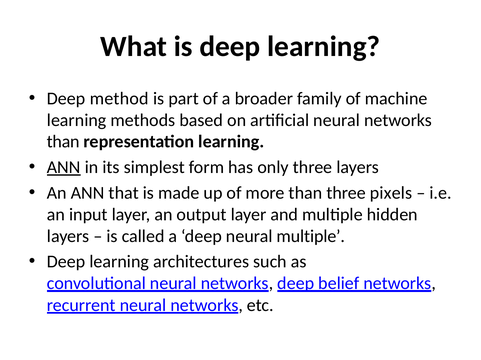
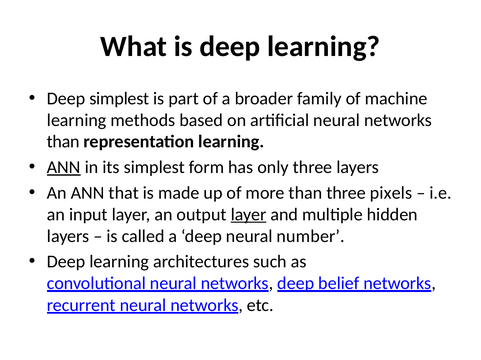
Deep method: method -> simplest
layer at (249, 215) underline: none -> present
neural multiple: multiple -> number
